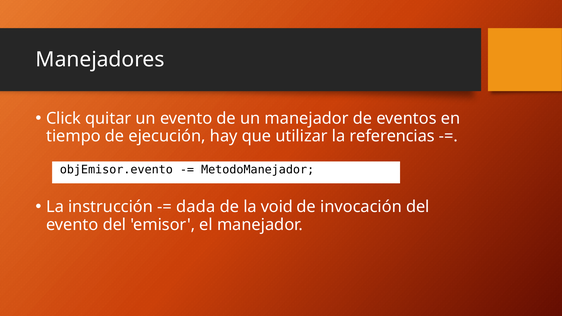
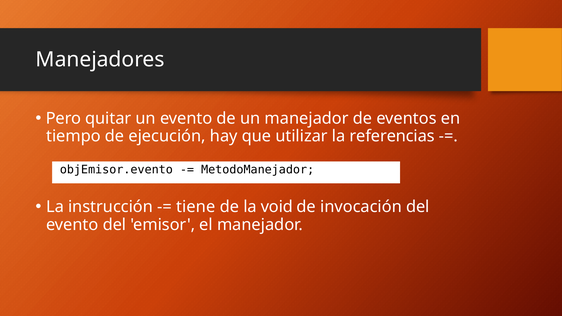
Click: Click -> Pero
dada: dada -> tiene
